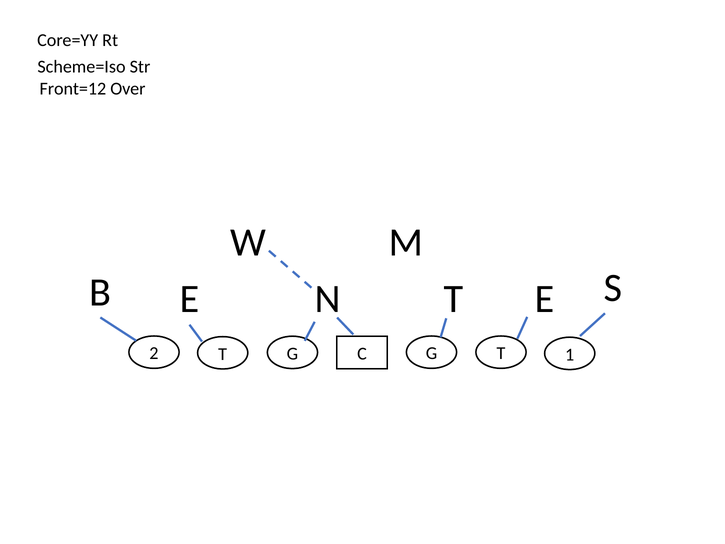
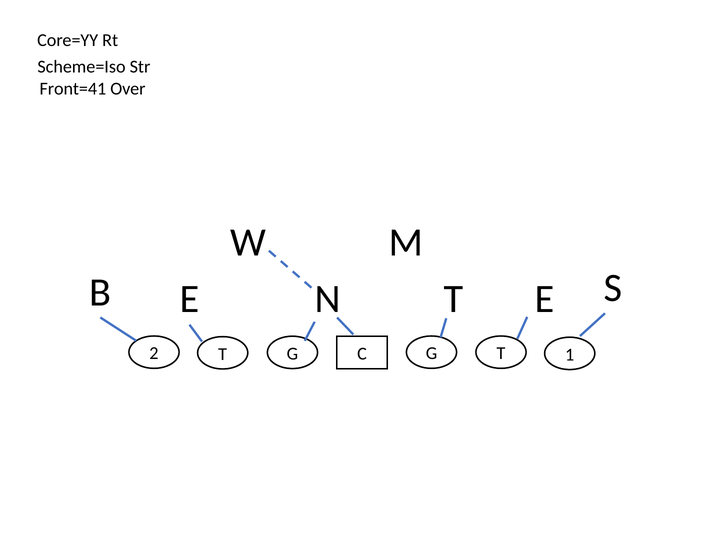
Front=12: Front=12 -> Front=41
